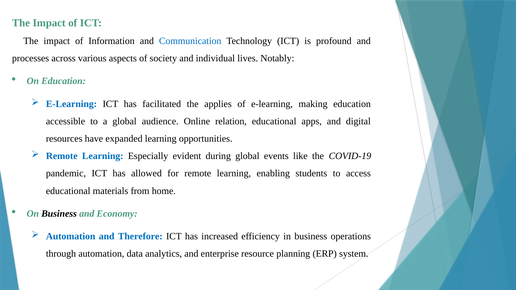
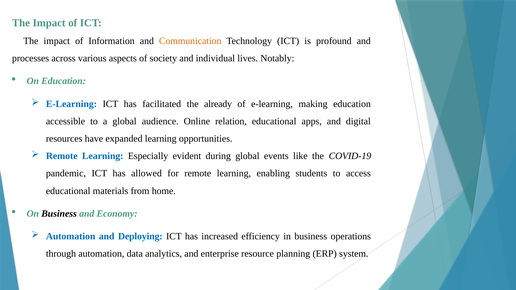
Communication colour: blue -> orange
applies: applies -> already
Therefore: Therefore -> Deploying
